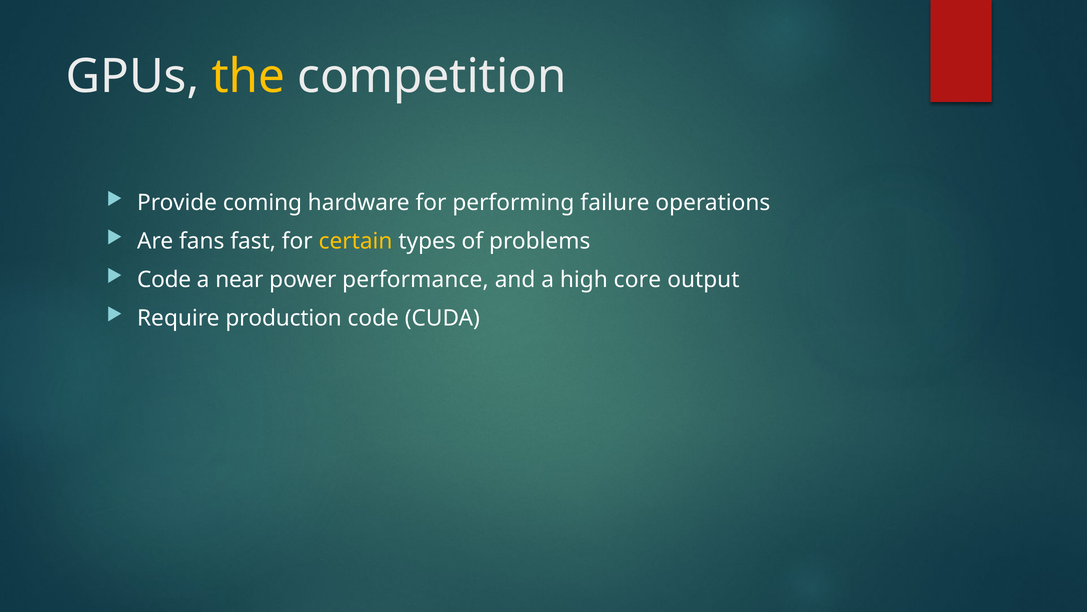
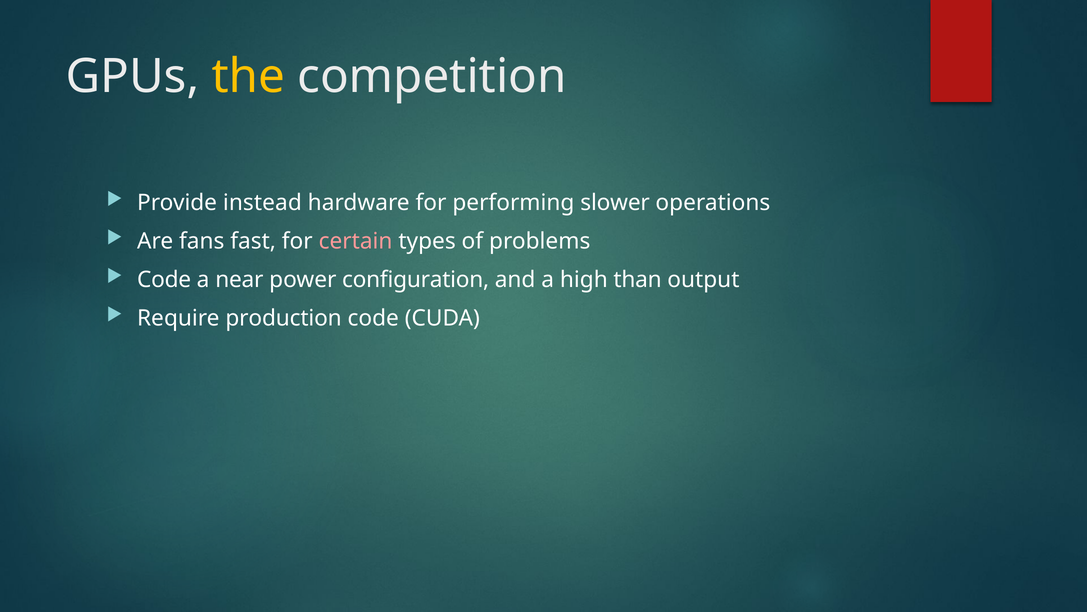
coming: coming -> instead
failure: failure -> slower
certain colour: yellow -> pink
performance: performance -> configuration
core: core -> than
